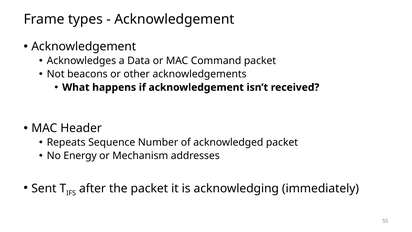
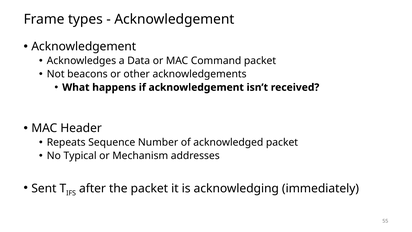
Energy: Energy -> Typical
